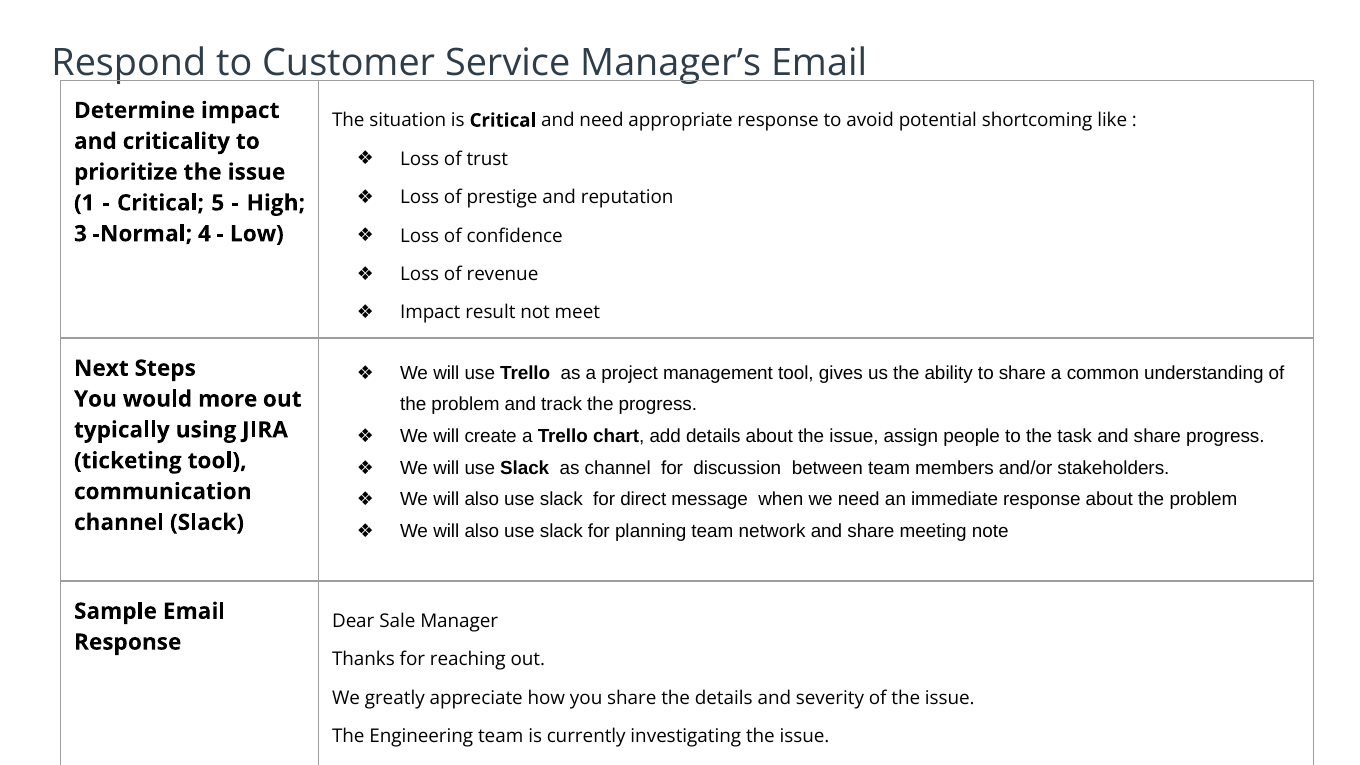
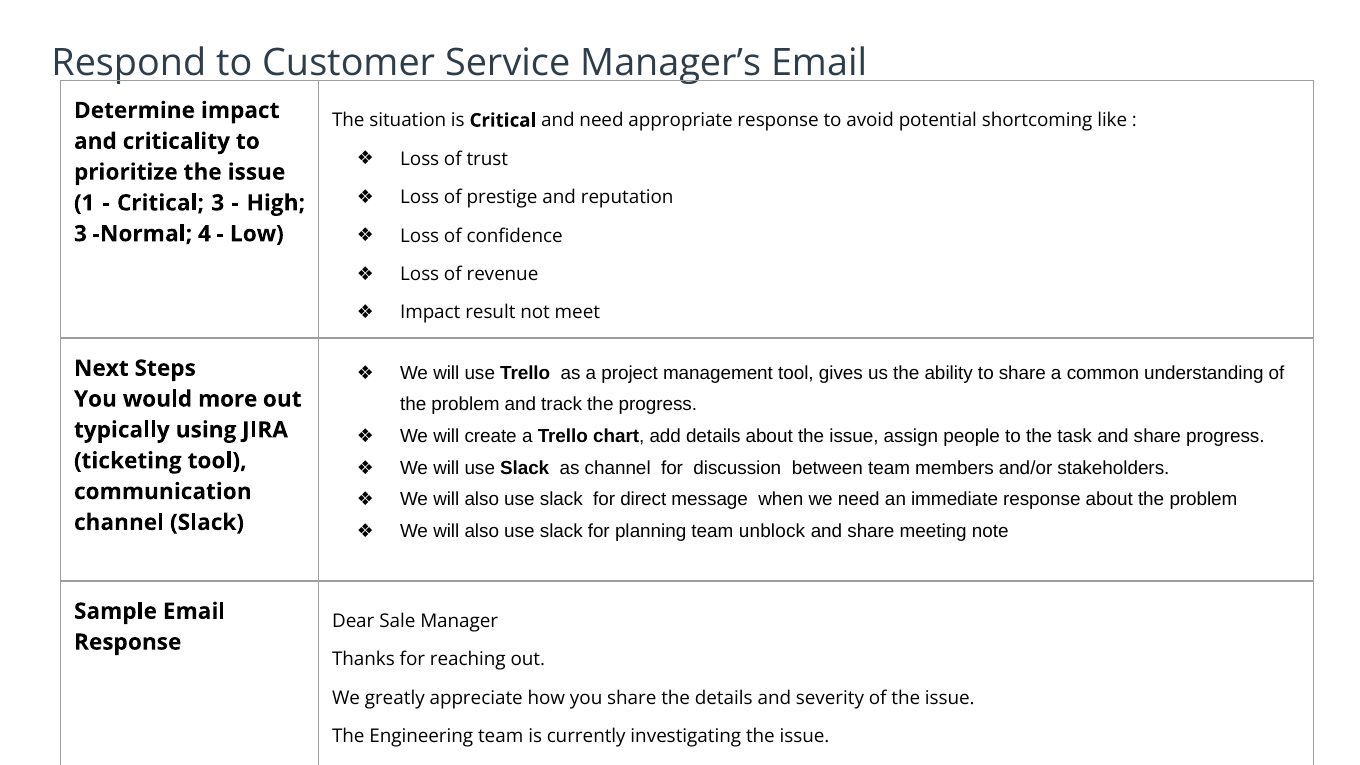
Critical 5: 5 -> 3
network: network -> unblock
